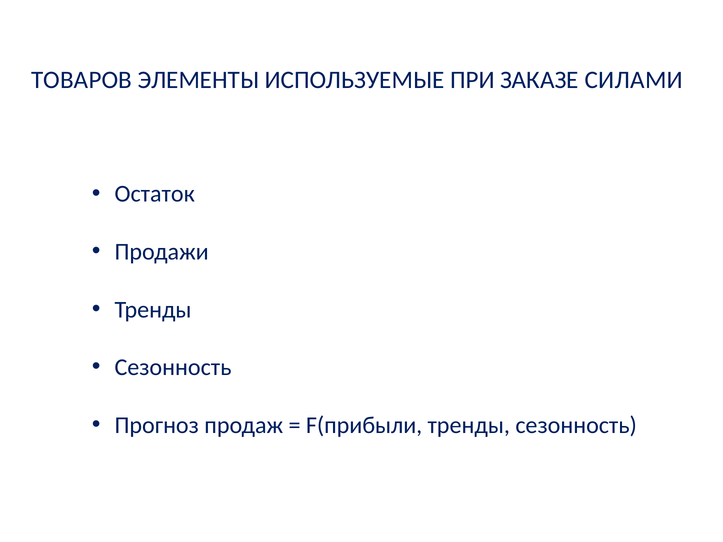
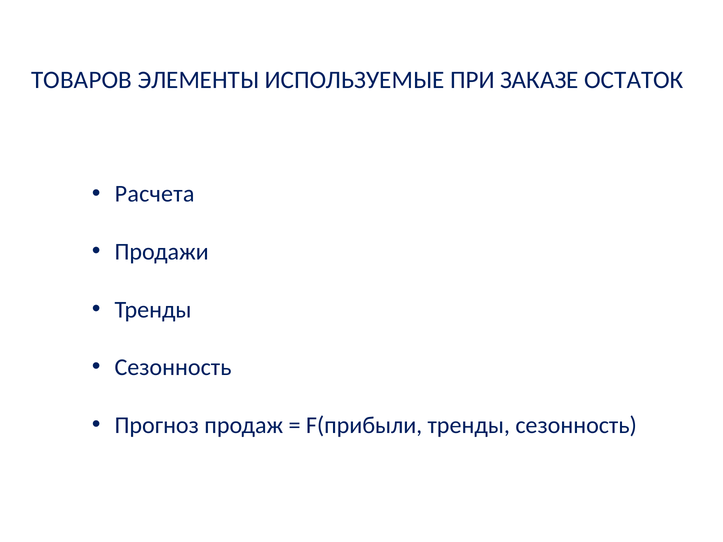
СИЛАМИ: СИЛАМИ -> ОСТАТОК
Остаток: Остаток -> Расчета
